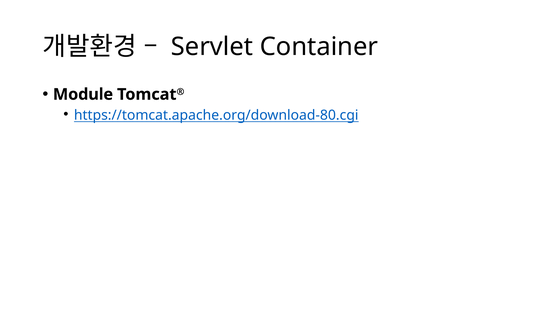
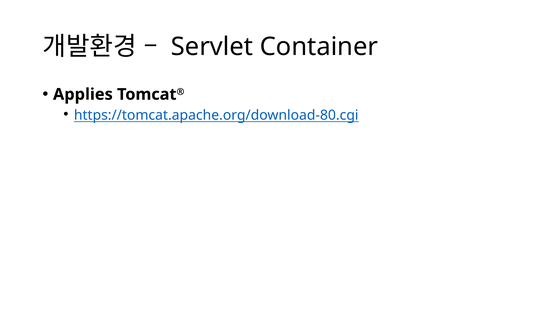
Module: Module -> Applies
